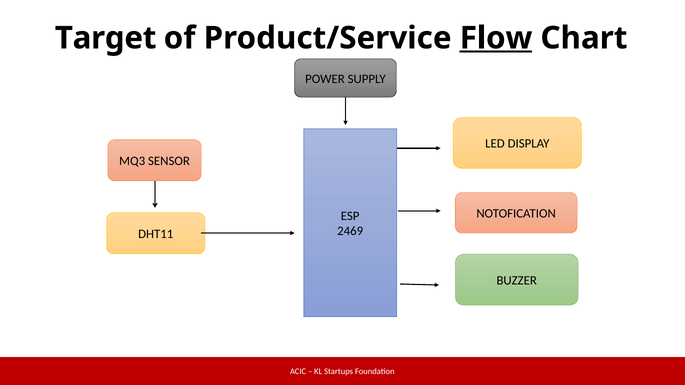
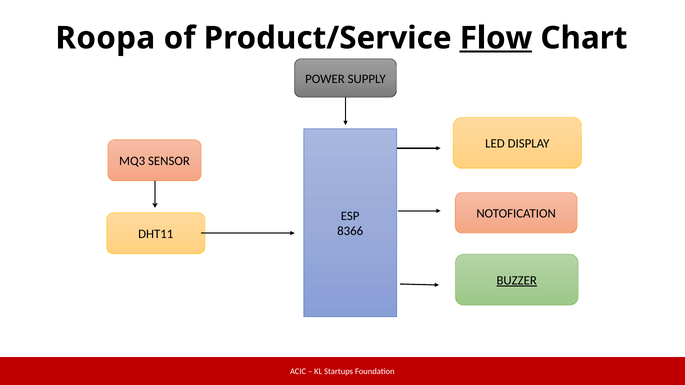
Target: Target -> Roopa
2469: 2469 -> 8366
BUZZER underline: none -> present
